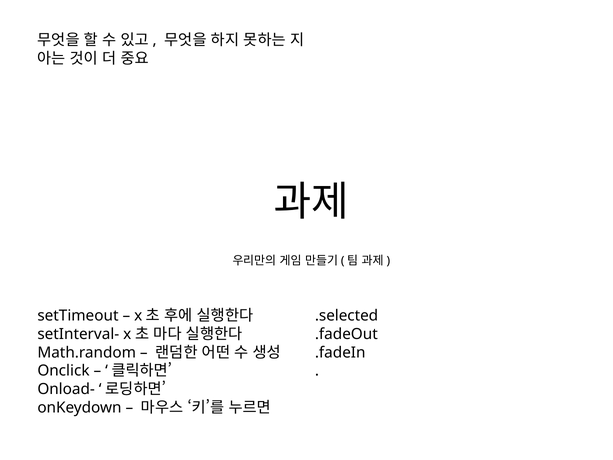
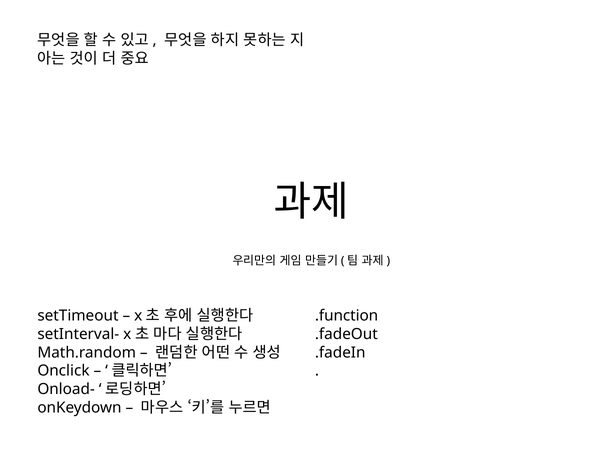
.selected: .selected -> .function
